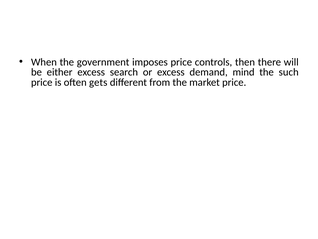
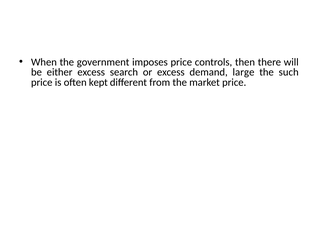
mind: mind -> large
gets: gets -> kept
